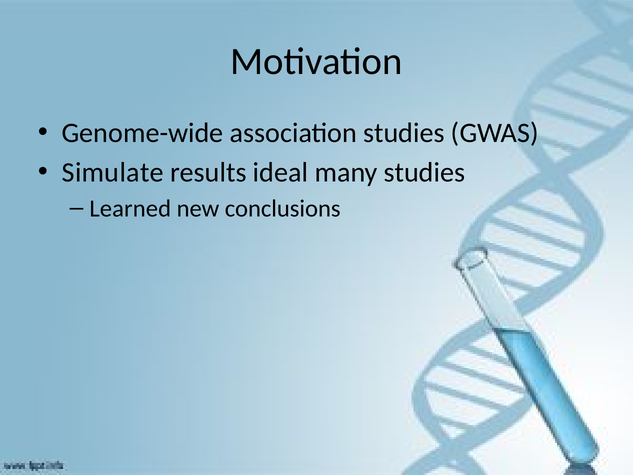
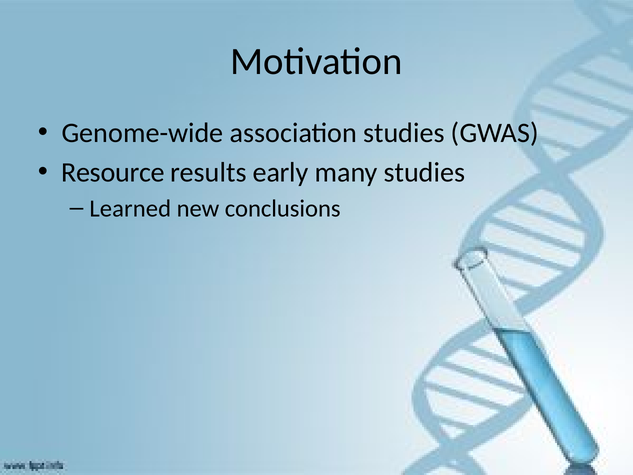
Simulate: Simulate -> Resource
ideal: ideal -> early
